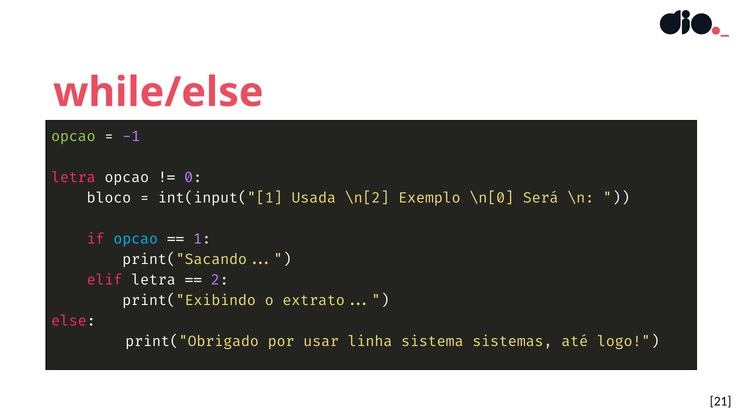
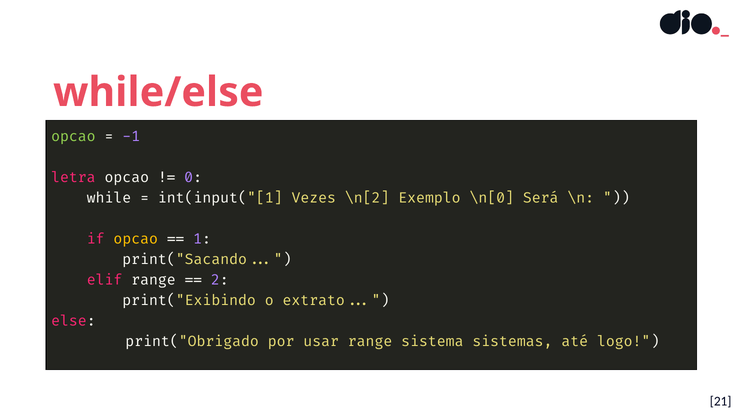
bloco: bloco -> while
Usada: Usada -> Vezes
opcao at (136, 239) colour: light blue -> yellow
elif letra: letra -> range
usar linha: linha -> range
